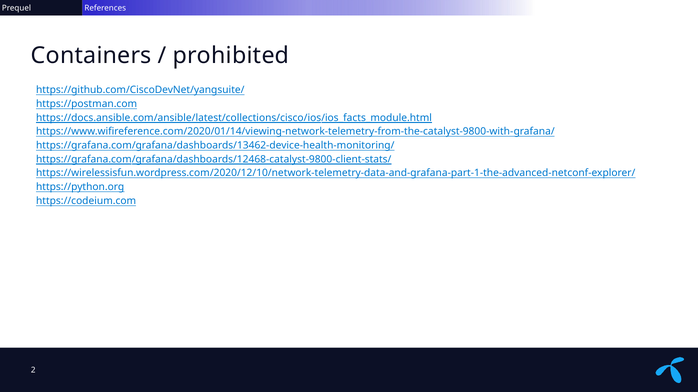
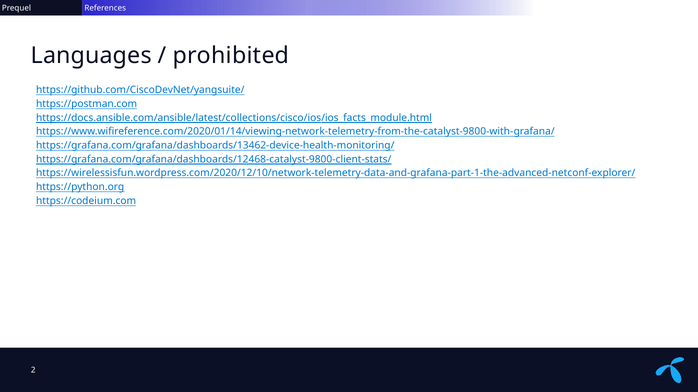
Containers: Containers -> Languages
